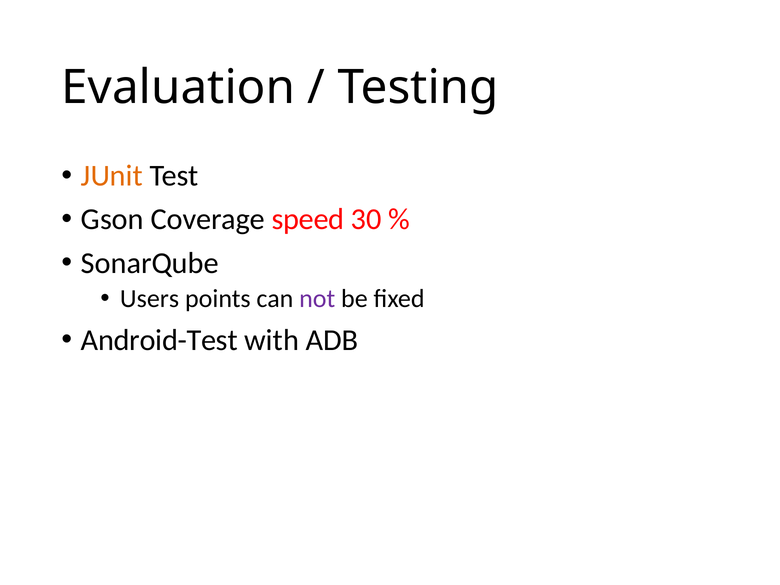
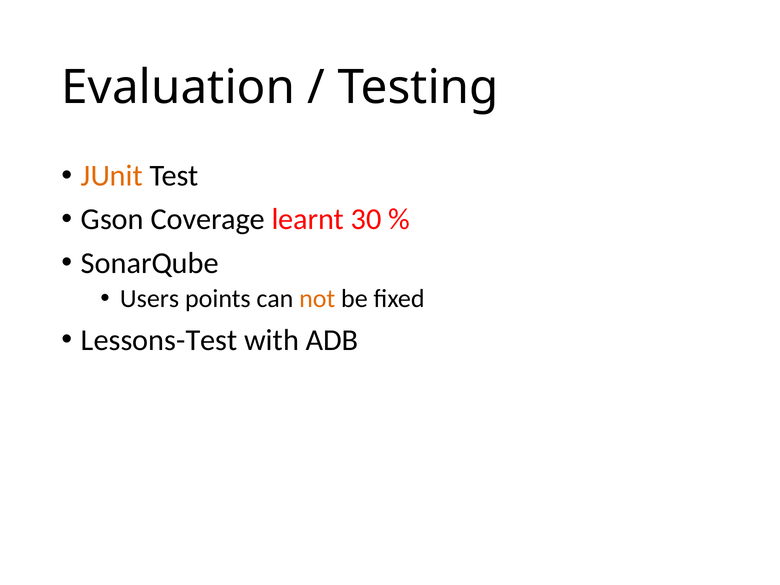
speed: speed -> learnt
not colour: purple -> orange
Android-Test: Android-Test -> Lessons-Test
